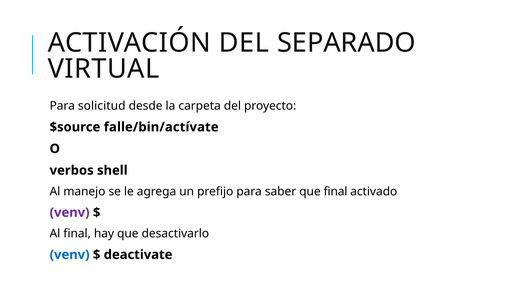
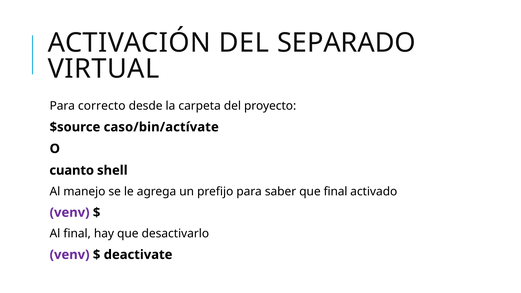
solicitud: solicitud -> correcto
falle/bin/actívate: falle/bin/actívate -> caso/bin/actívate
verbos: verbos -> cuanto
venv at (70, 255) colour: blue -> purple
